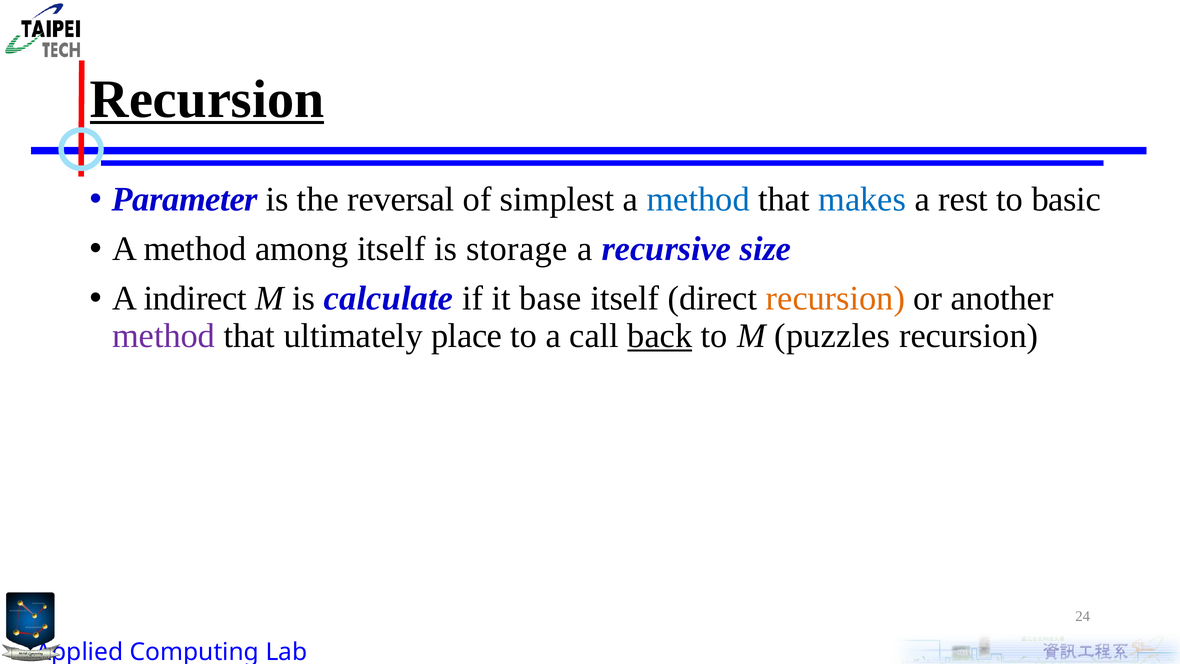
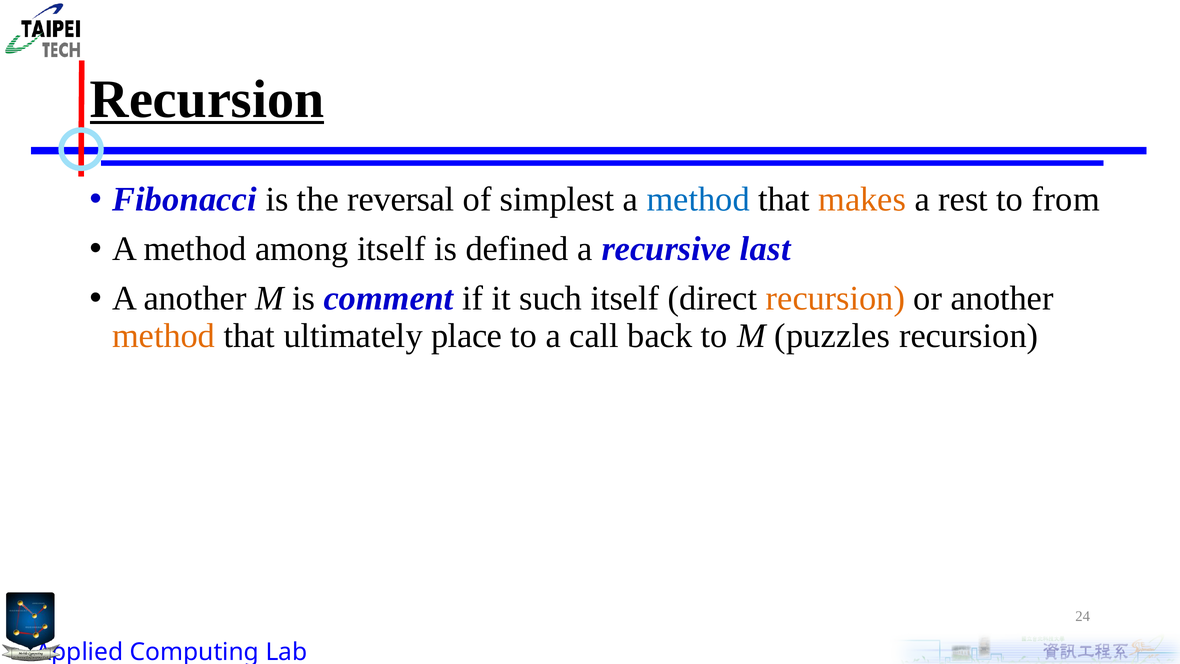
Parameter: Parameter -> Fibonacci
makes colour: blue -> orange
basic: basic -> from
storage: storage -> defined
size: size -> last
A indirect: indirect -> another
calculate: calculate -> comment
base: base -> such
method at (164, 336) colour: purple -> orange
back underline: present -> none
